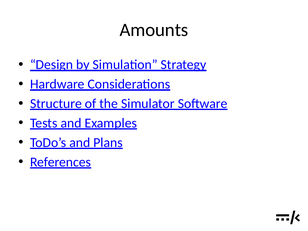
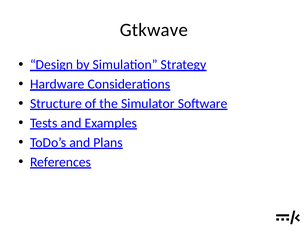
Amounts: Amounts -> Gtkwave
